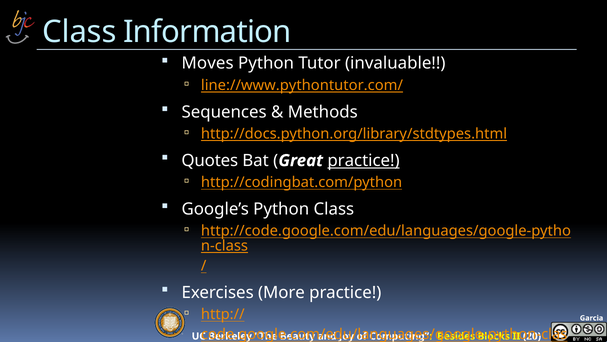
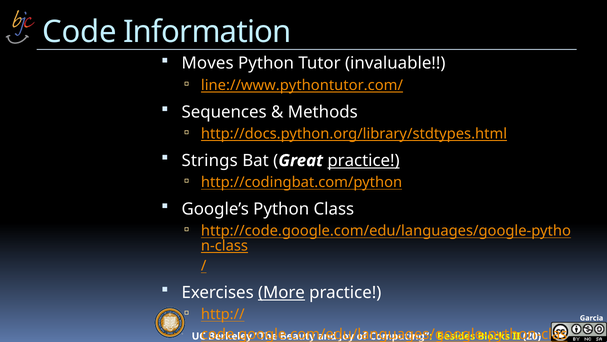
Class at (79, 32): Class -> Code
Quotes: Quotes -> Strings
More underline: none -> present
